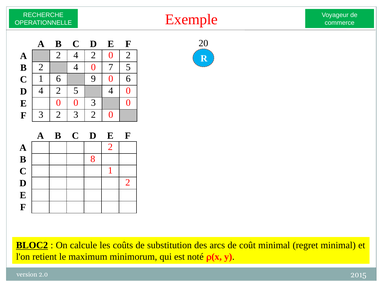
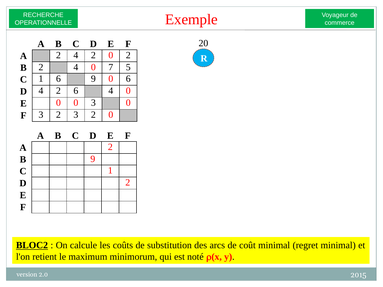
2 5: 5 -> 6
B 8: 8 -> 9
